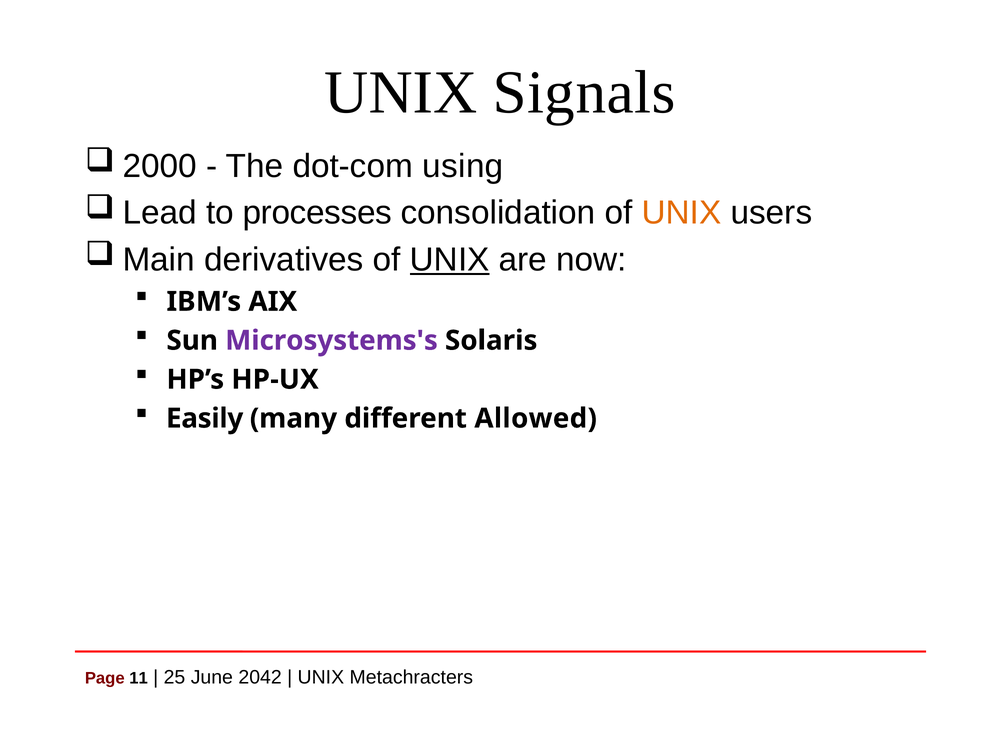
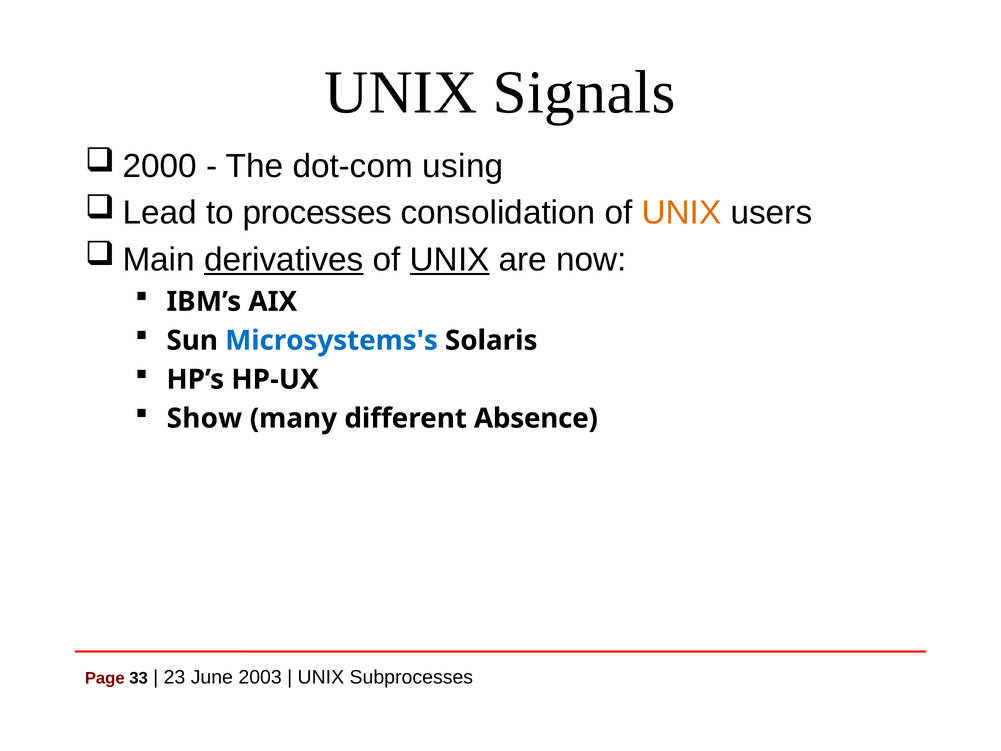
derivatives underline: none -> present
Microsystems's colour: purple -> blue
Easily: Easily -> Show
Allowed: Allowed -> Absence
11: 11 -> 33
25: 25 -> 23
2042: 2042 -> 2003
Metachracters: Metachracters -> Subprocesses
